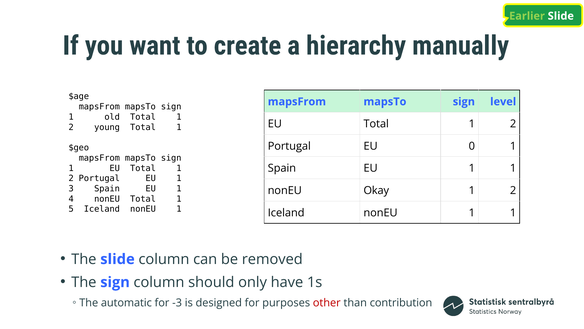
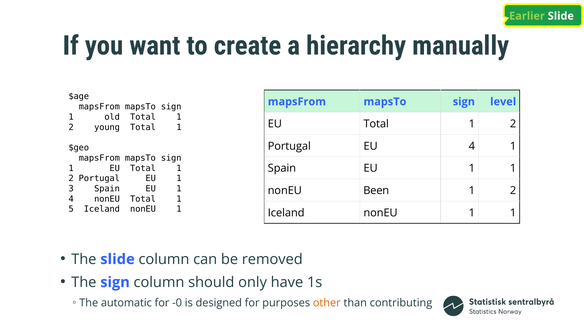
EU 0: 0 -> 4
Okay: Okay -> Been
-3: -3 -> -0
other colour: red -> orange
contribution: contribution -> contributing
